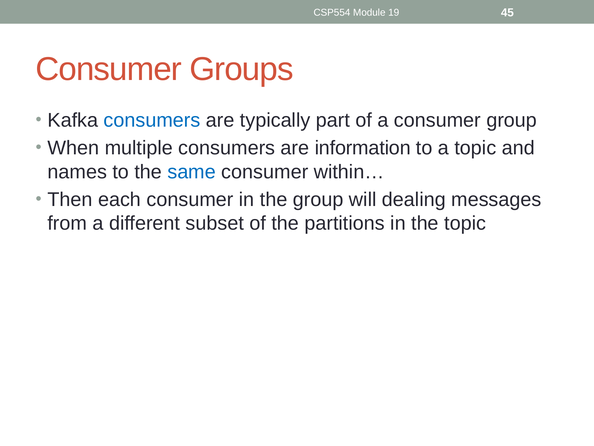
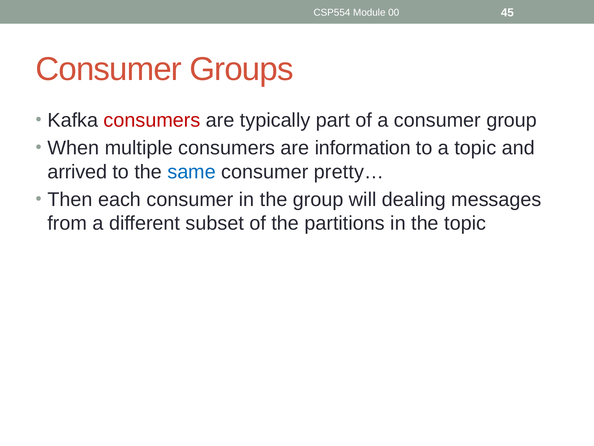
19: 19 -> 00
consumers at (152, 120) colour: blue -> red
names: names -> arrived
within…: within… -> pretty…
